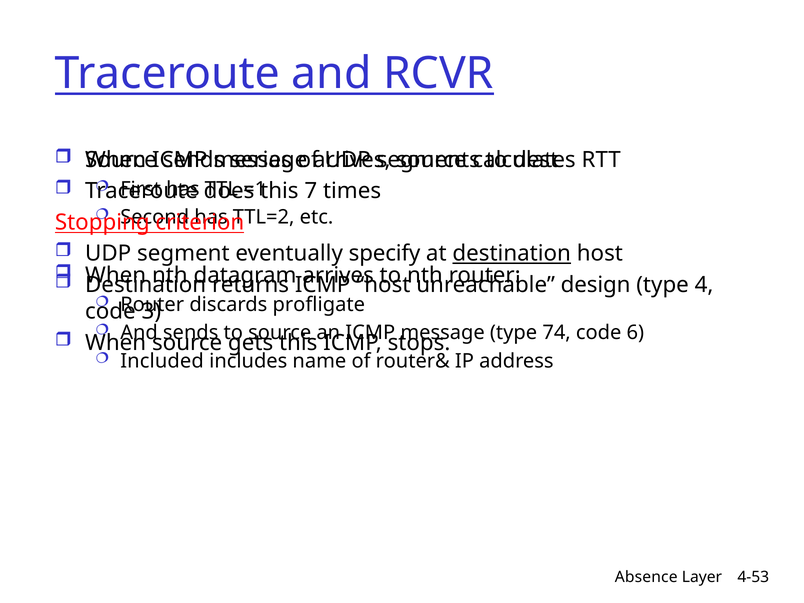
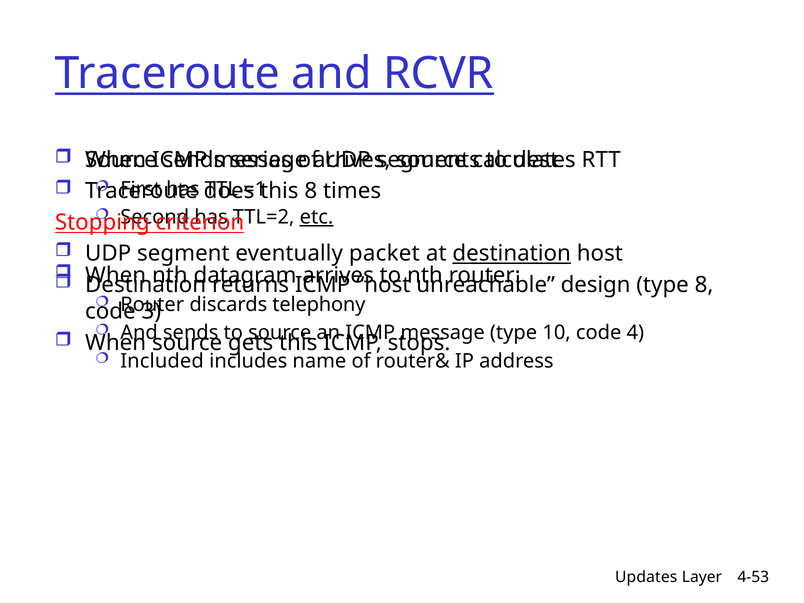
this 7: 7 -> 8
etc underline: none -> present
specify: specify -> packet
type 4: 4 -> 8
profligate: profligate -> telephony
74: 74 -> 10
6: 6 -> 4
Absence: Absence -> Updates
